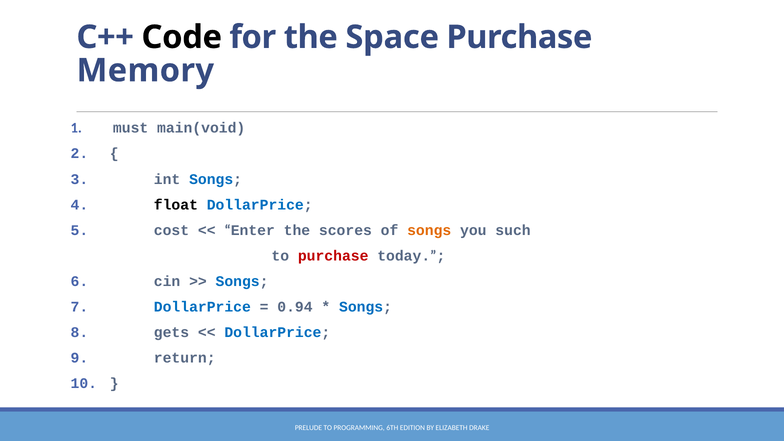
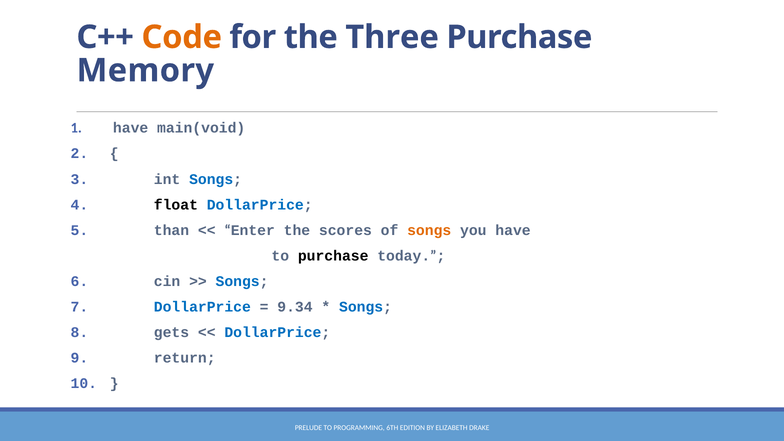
Code colour: black -> orange
Space: Space -> Three
must at (131, 128): must -> have
cost: cost -> than
you such: such -> have
purchase at (333, 256) colour: red -> black
0.94: 0.94 -> 9.34
